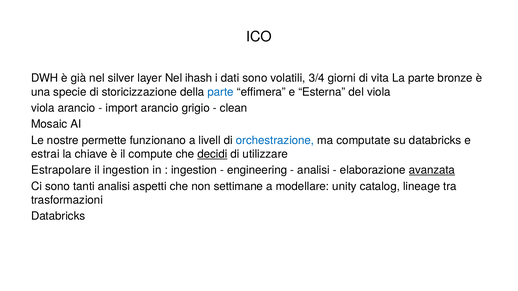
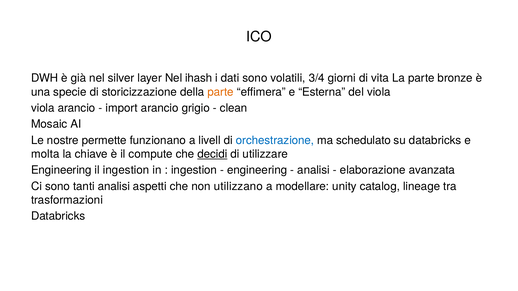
parte at (221, 92) colour: blue -> orange
computate: computate -> schedulato
estrai: estrai -> molta
Estrapolare at (61, 170): Estrapolare -> Engineering
avanzata underline: present -> none
settimane: settimane -> utilizzano
